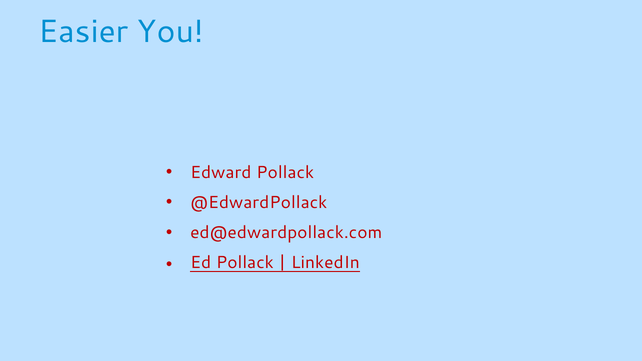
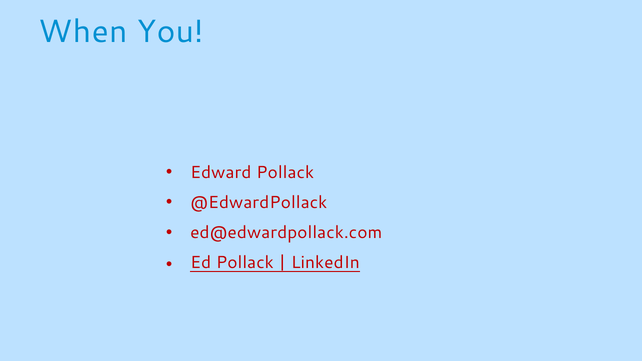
Easier: Easier -> When
